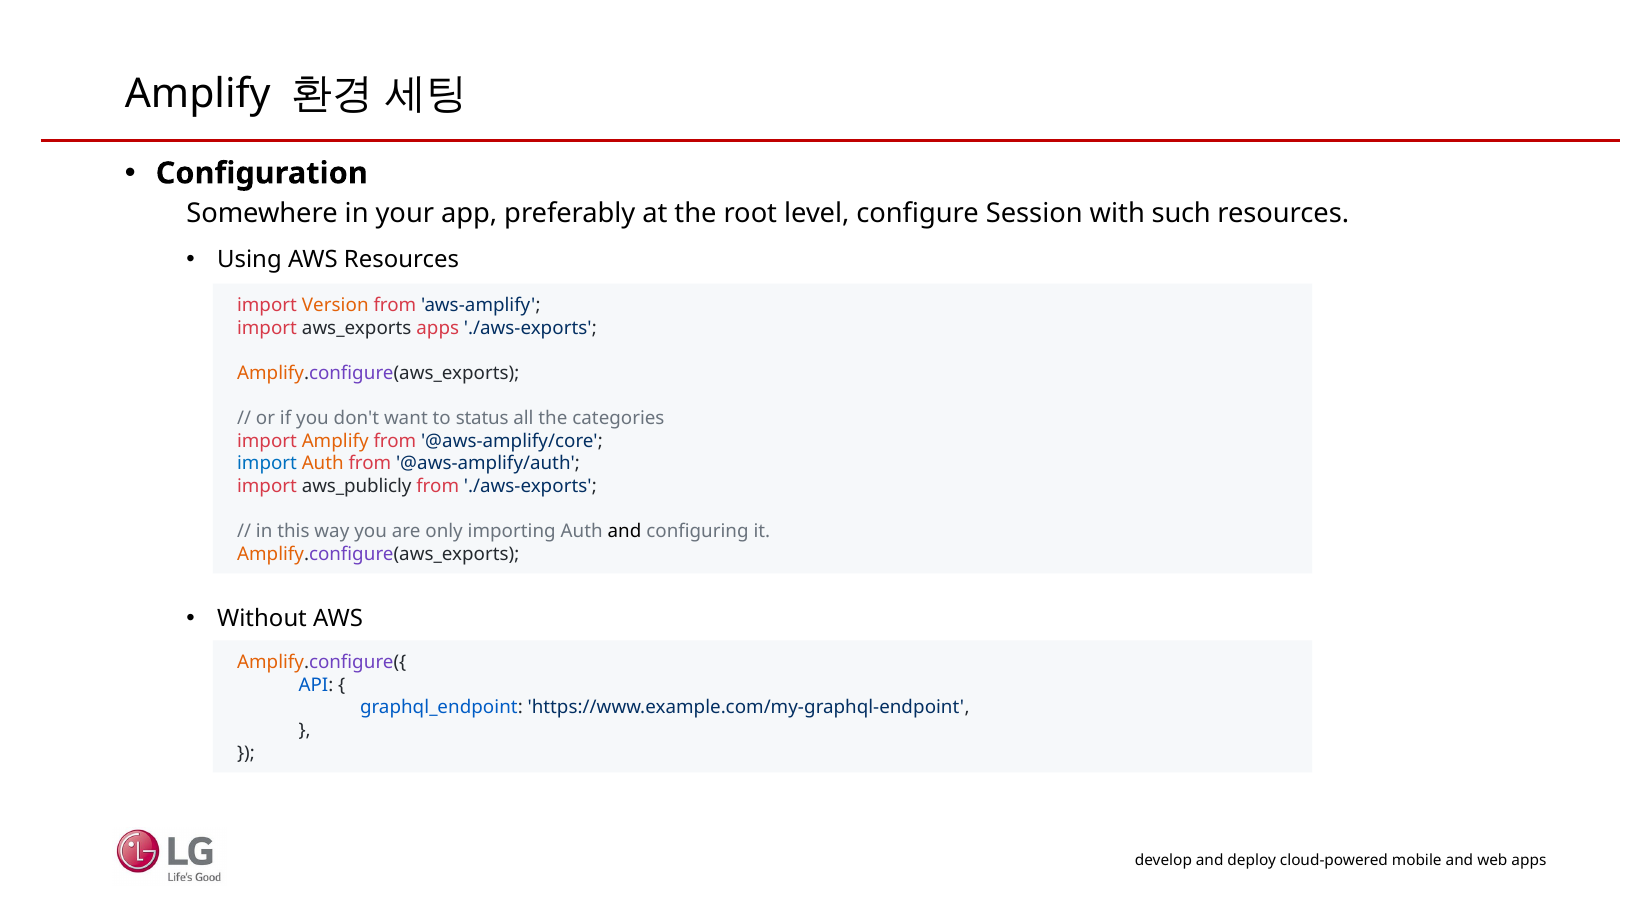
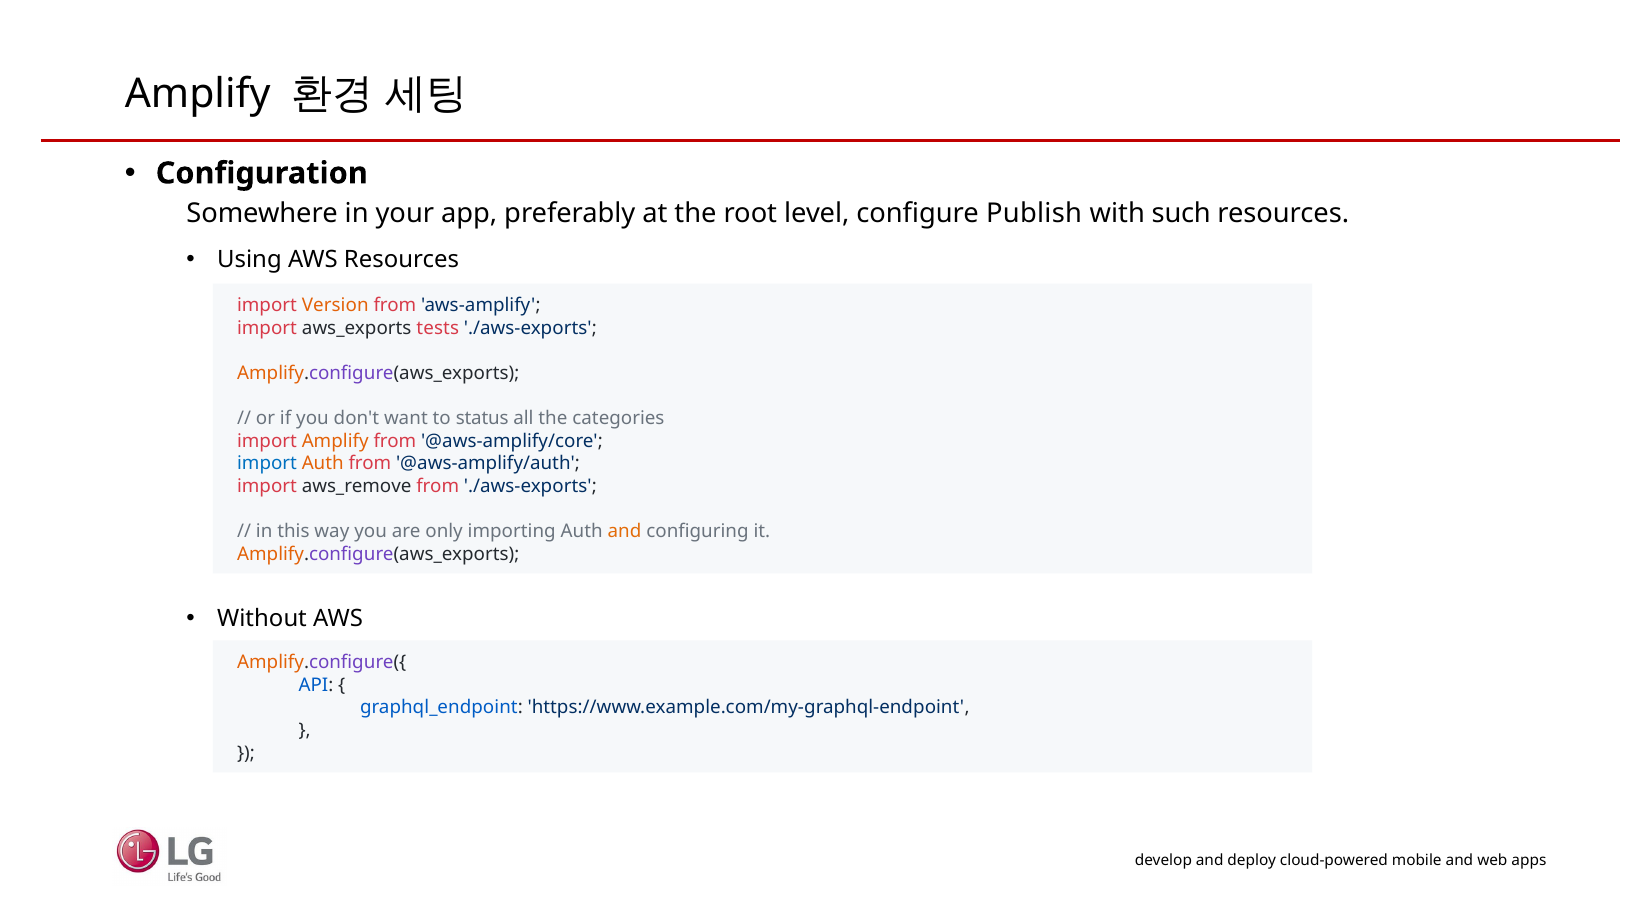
Session: Session -> Publish
aws_exports apps: apps -> tests
aws_publicly: aws_publicly -> aws_remove
and at (624, 531) colour: black -> orange
